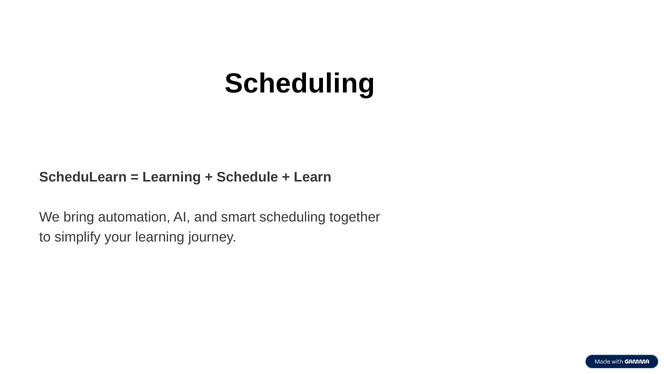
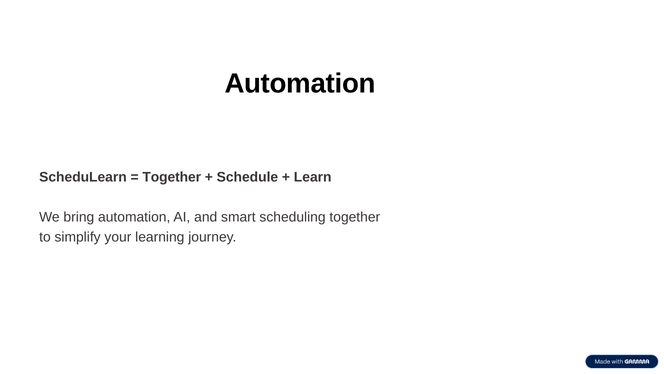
Scheduling at (300, 83): Scheduling -> Automation
Learning at (172, 177): Learning -> Together
